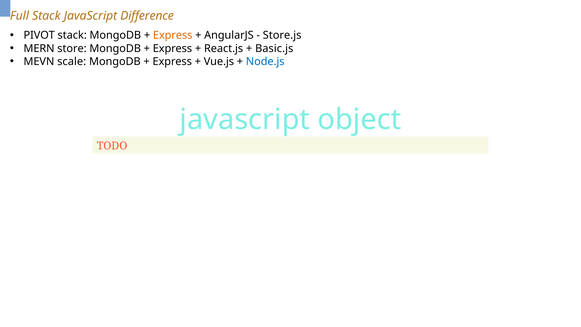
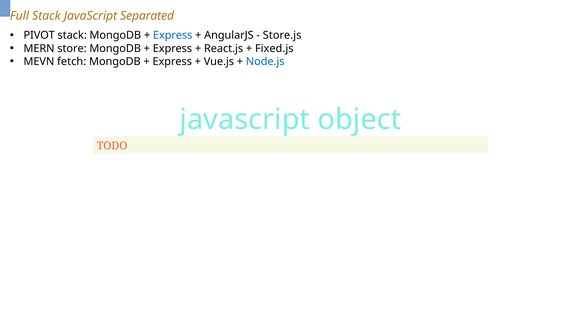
Difference: Difference -> Separated
Express at (173, 35) colour: orange -> blue
Basic.js: Basic.js -> Fixed.js
scale: scale -> fetch
